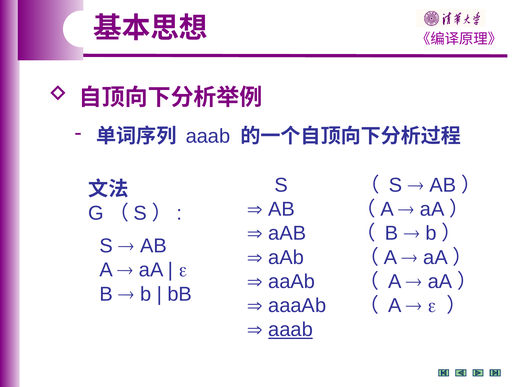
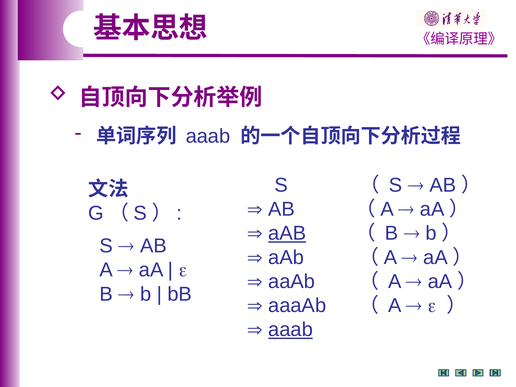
aAB at (287, 233) underline: none -> present
